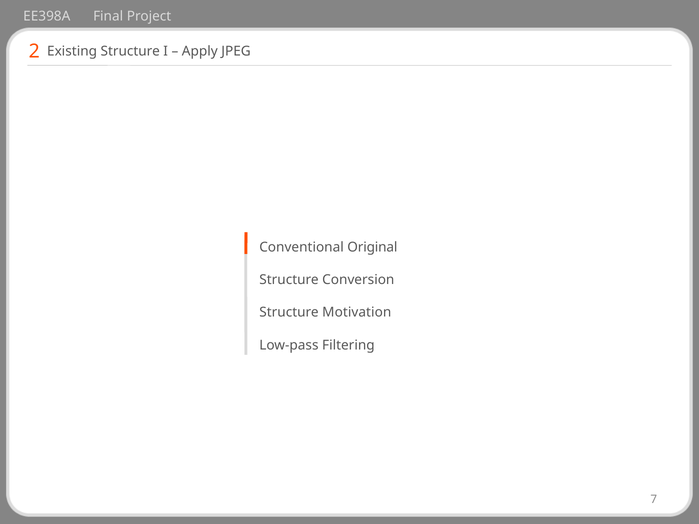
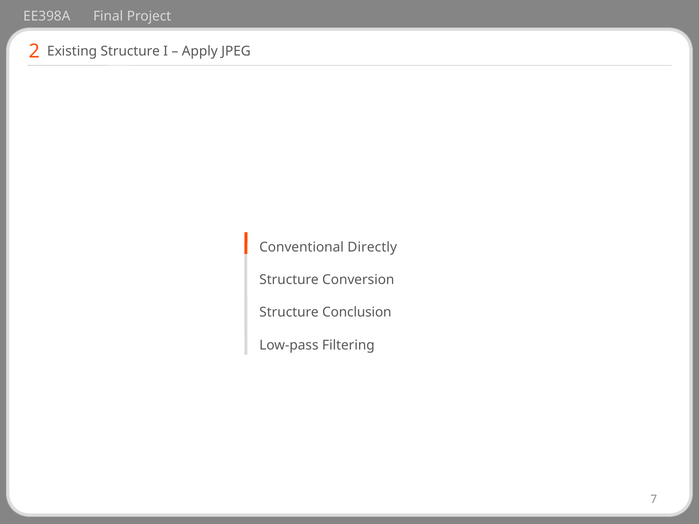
Original: Original -> Directly
Motivation: Motivation -> Conclusion
